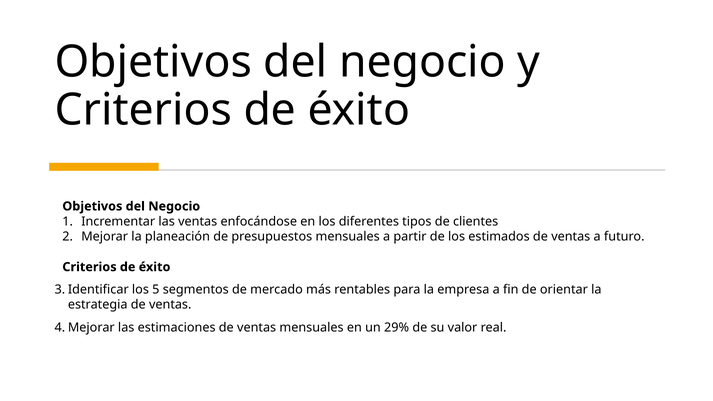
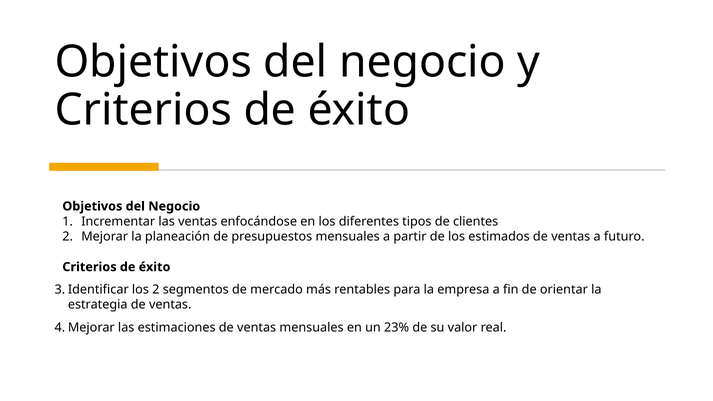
los 5: 5 -> 2
29%: 29% -> 23%
